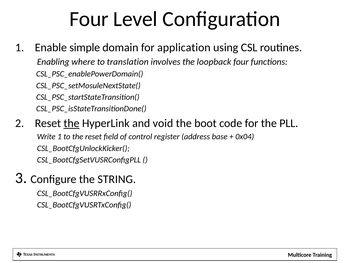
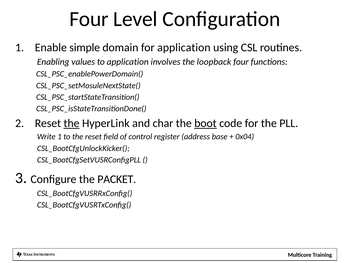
where: where -> values
to translation: translation -> application
void: void -> char
boot underline: none -> present
STRING: STRING -> PACKET
